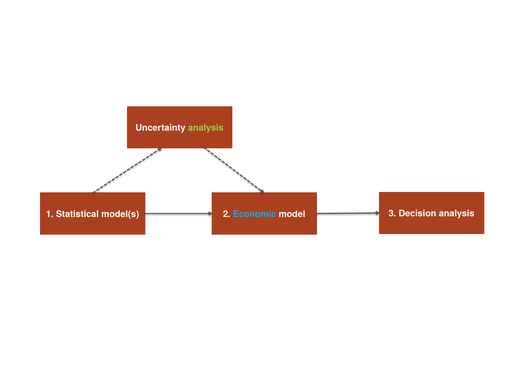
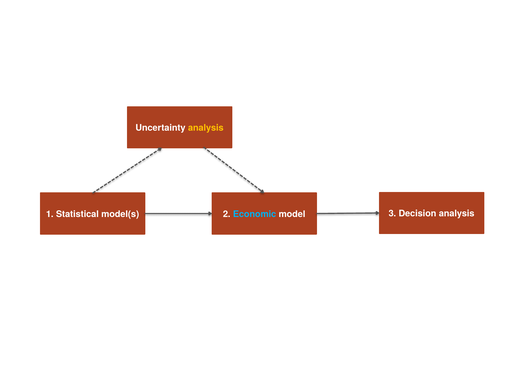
analysis at (206, 128) colour: light green -> yellow
